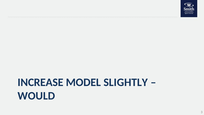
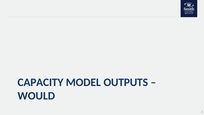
INCREASE: INCREASE -> CAPACITY
SLIGHTLY: SLIGHTLY -> OUTPUTS
